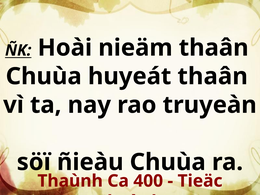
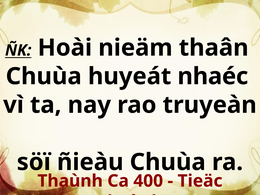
huyeát thaân: thaân -> nhaéc
